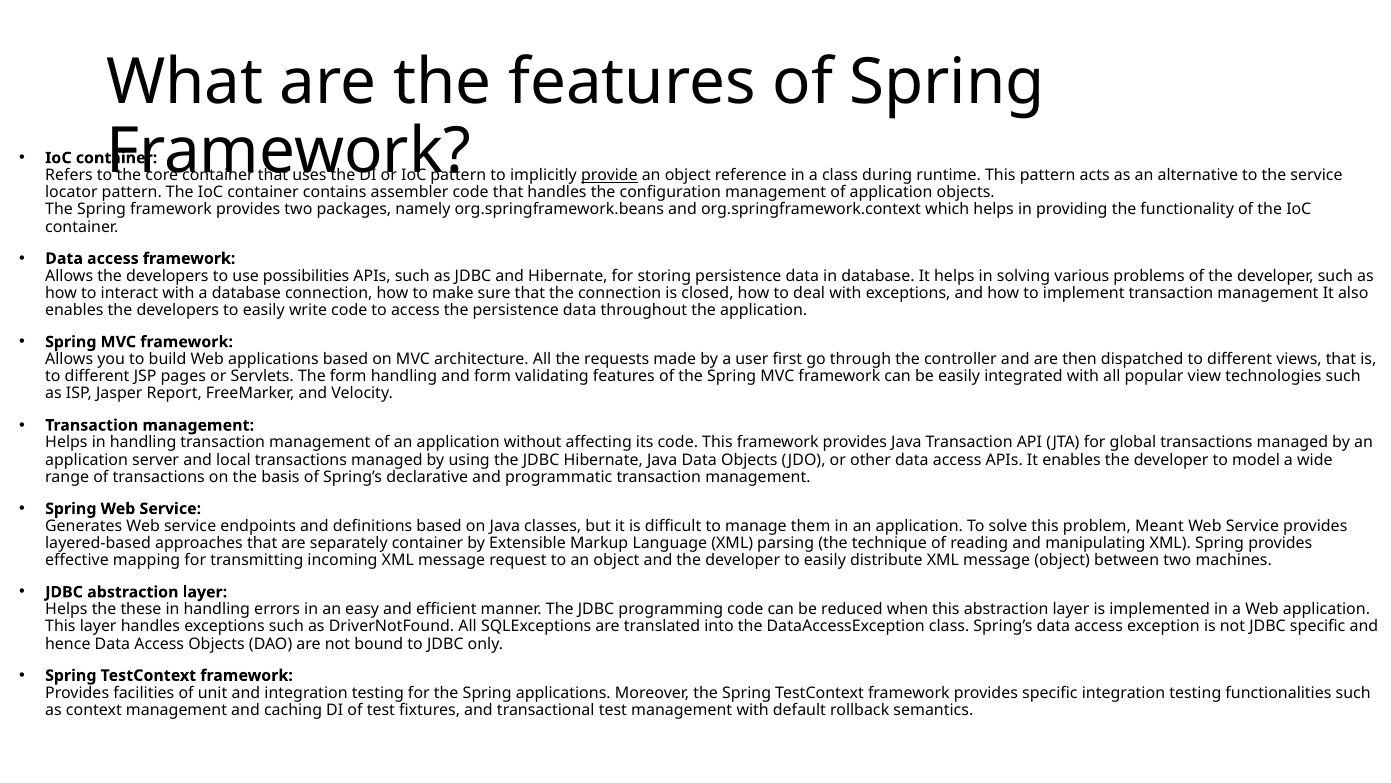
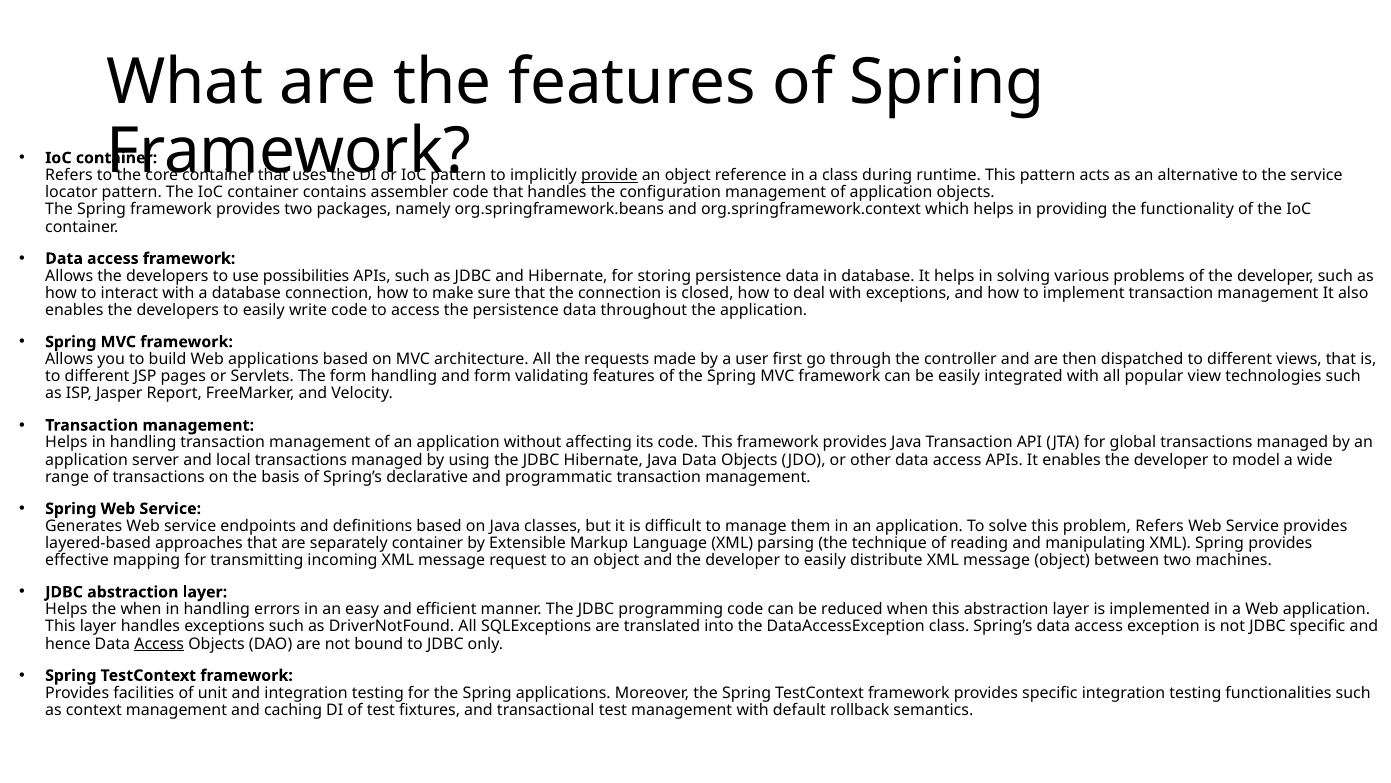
problem Meant: Meant -> Refers
the these: these -> when
Access at (159, 643) underline: none -> present
